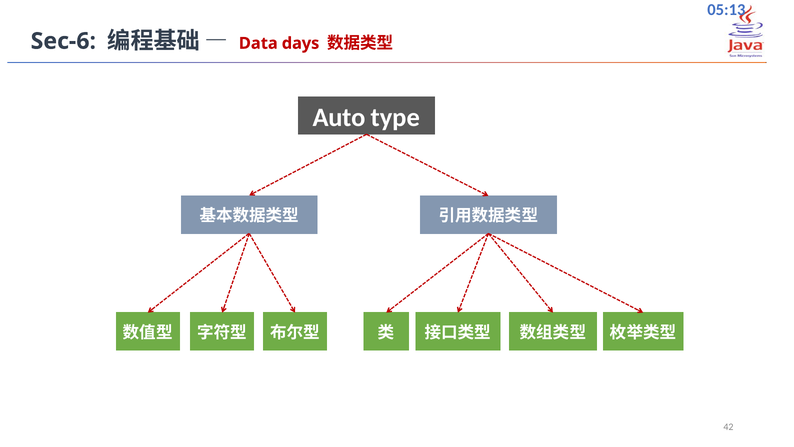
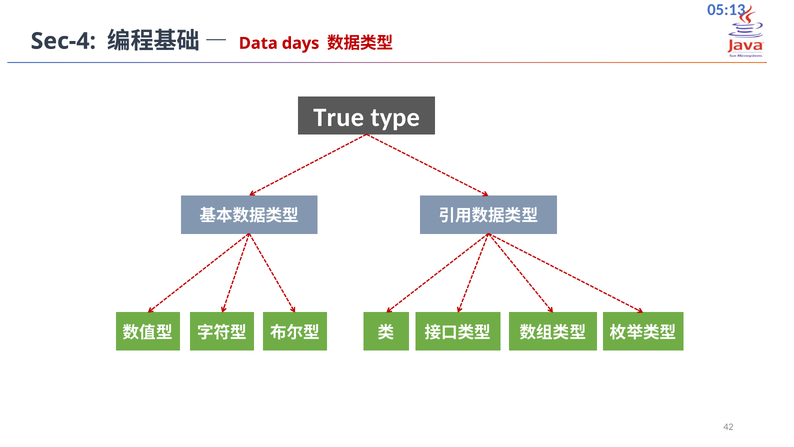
Sec-6: Sec-6 -> Sec-4
Auto: Auto -> True
